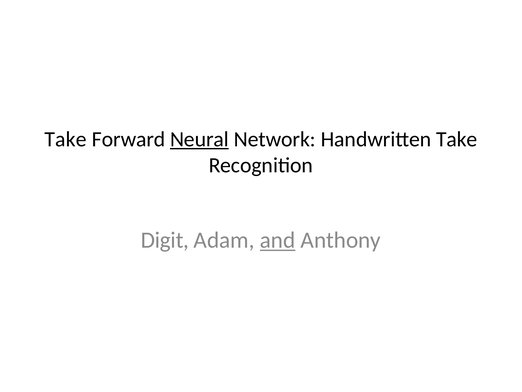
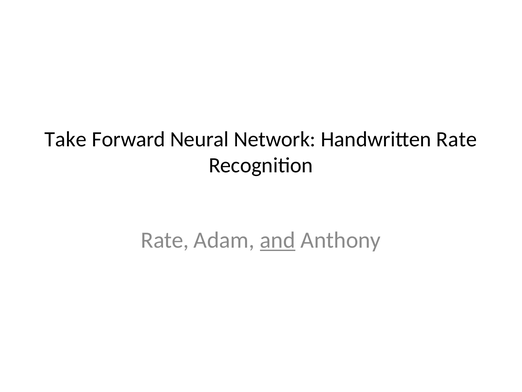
Neural underline: present -> none
Handwritten Take: Take -> Rate
Digit at (165, 240): Digit -> Rate
